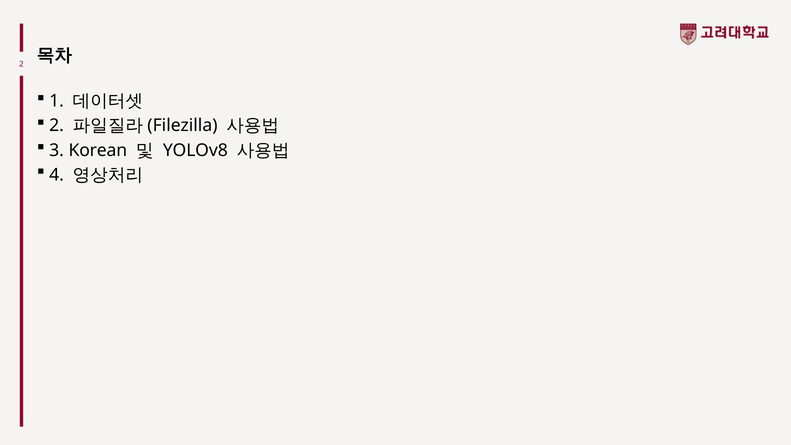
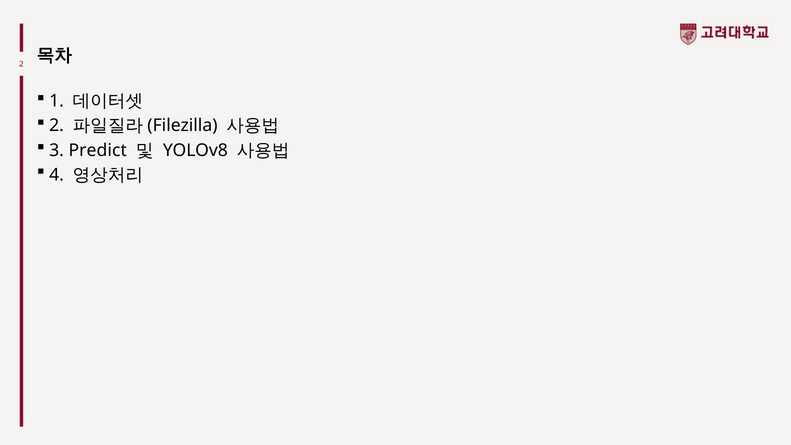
Korean: Korean -> Predict
